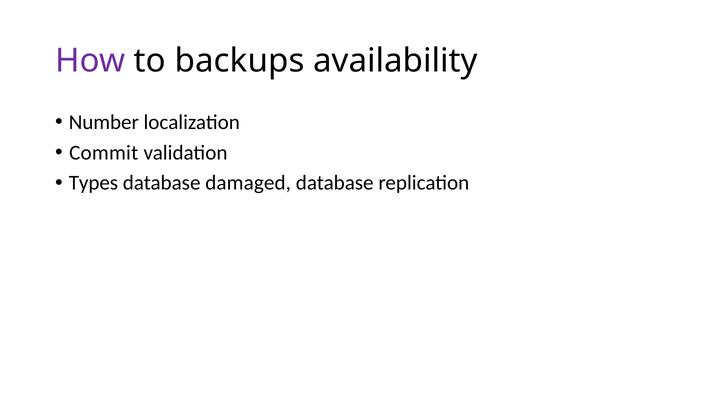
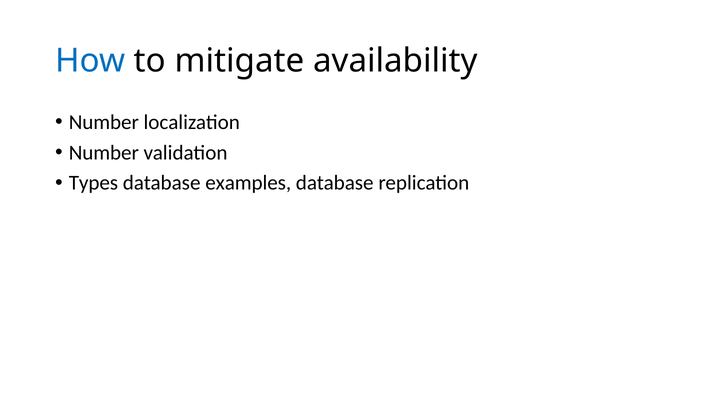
How colour: purple -> blue
backups: backups -> mitigate
Commit at (104, 153): Commit -> Number
damaged: damaged -> examples
